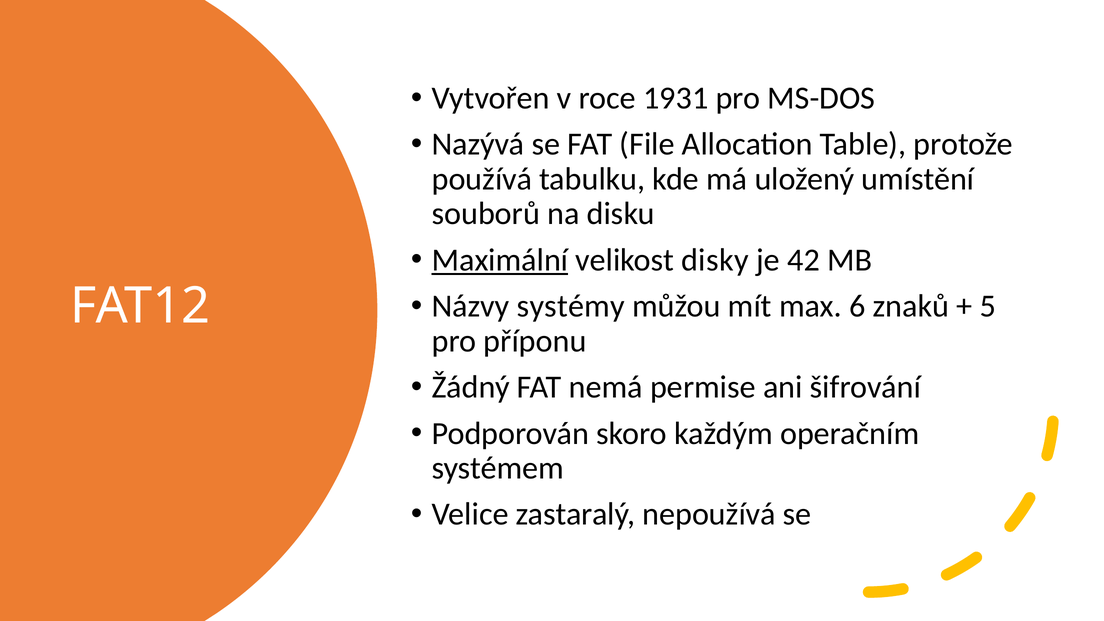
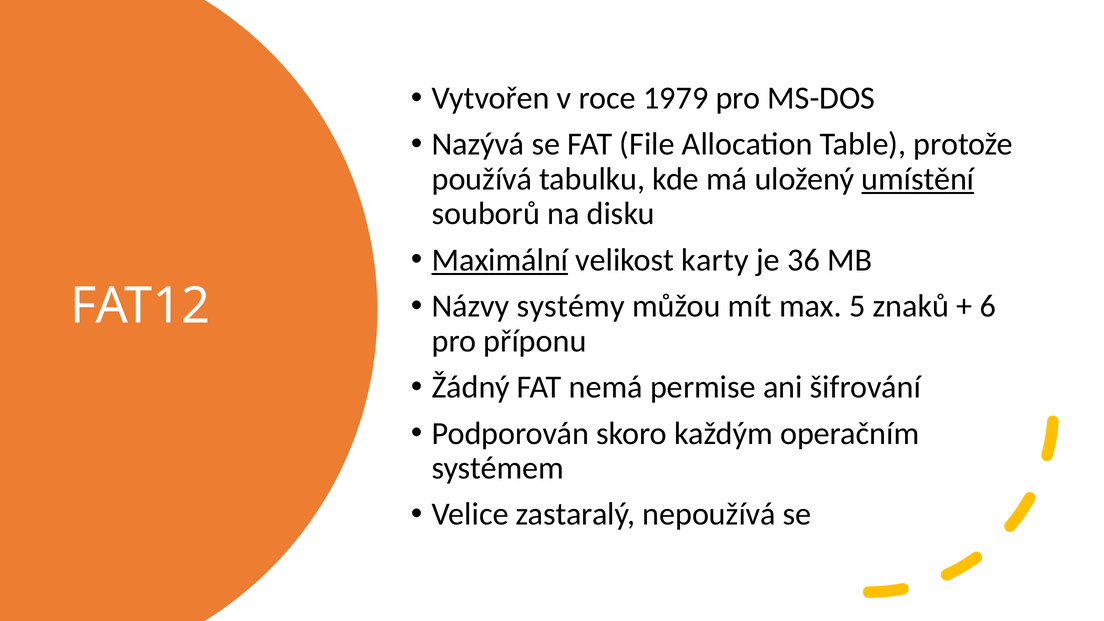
1931: 1931 -> 1979
umístění underline: none -> present
disky: disky -> karty
42: 42 -> 36
6: 6 -> 5
5: 5 -> 6
